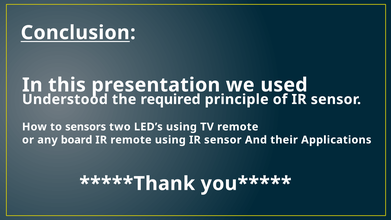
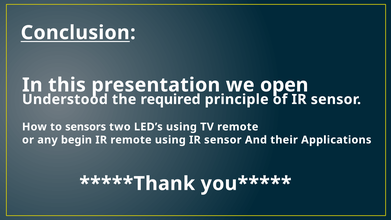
used: used -> open
board: board -> begin
